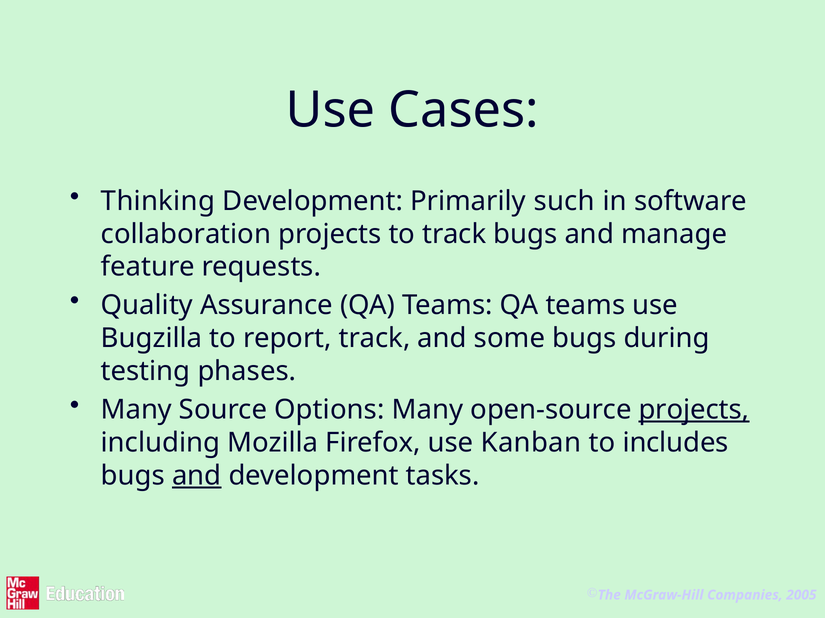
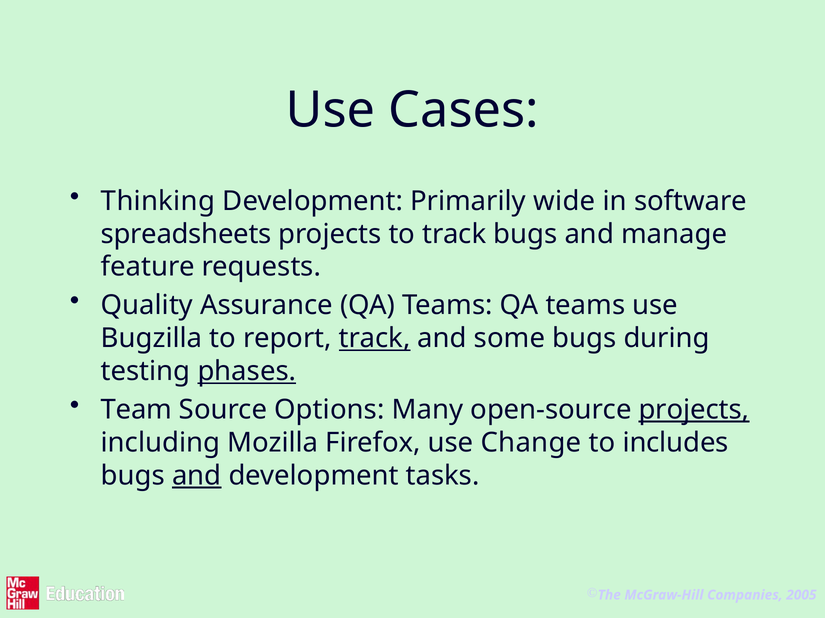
such: such -> wide
collaboration: collaboration -> spreadsheets
track at (375, 339) underline: none -> present
phases underline: none -> present
Many at (136, 410): Many -> Team
Kanban: Kanban -> Change
